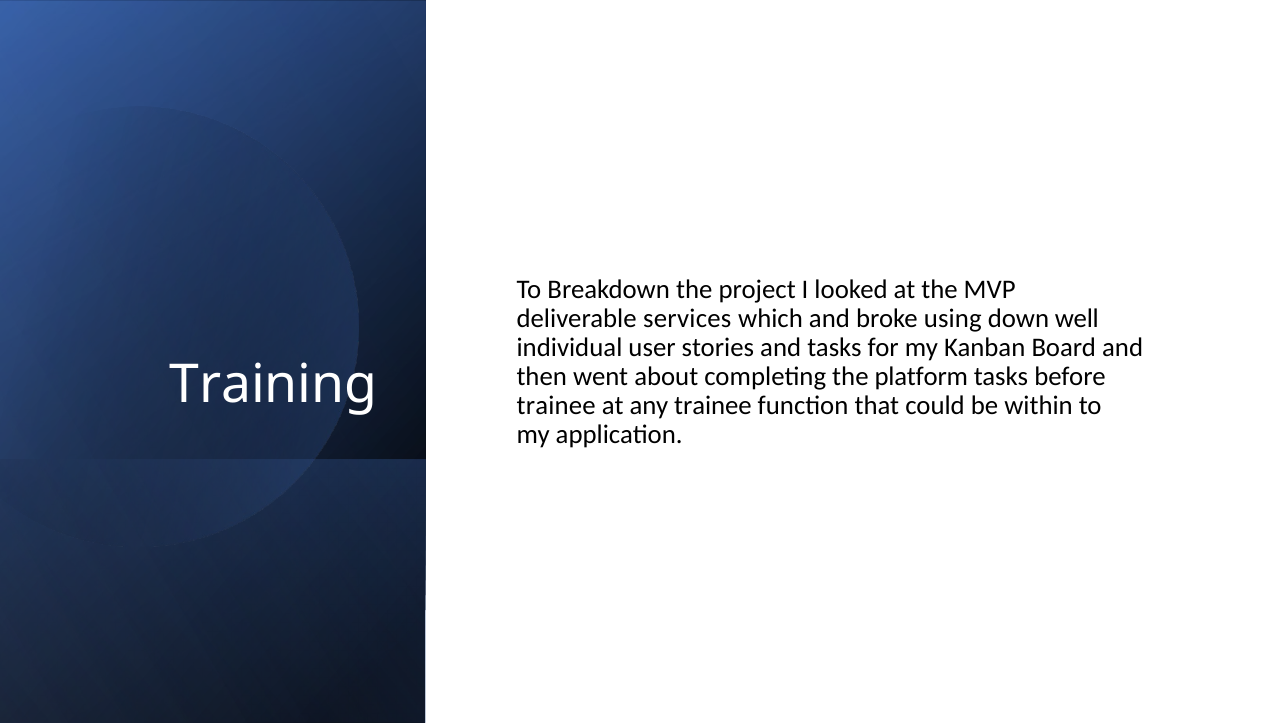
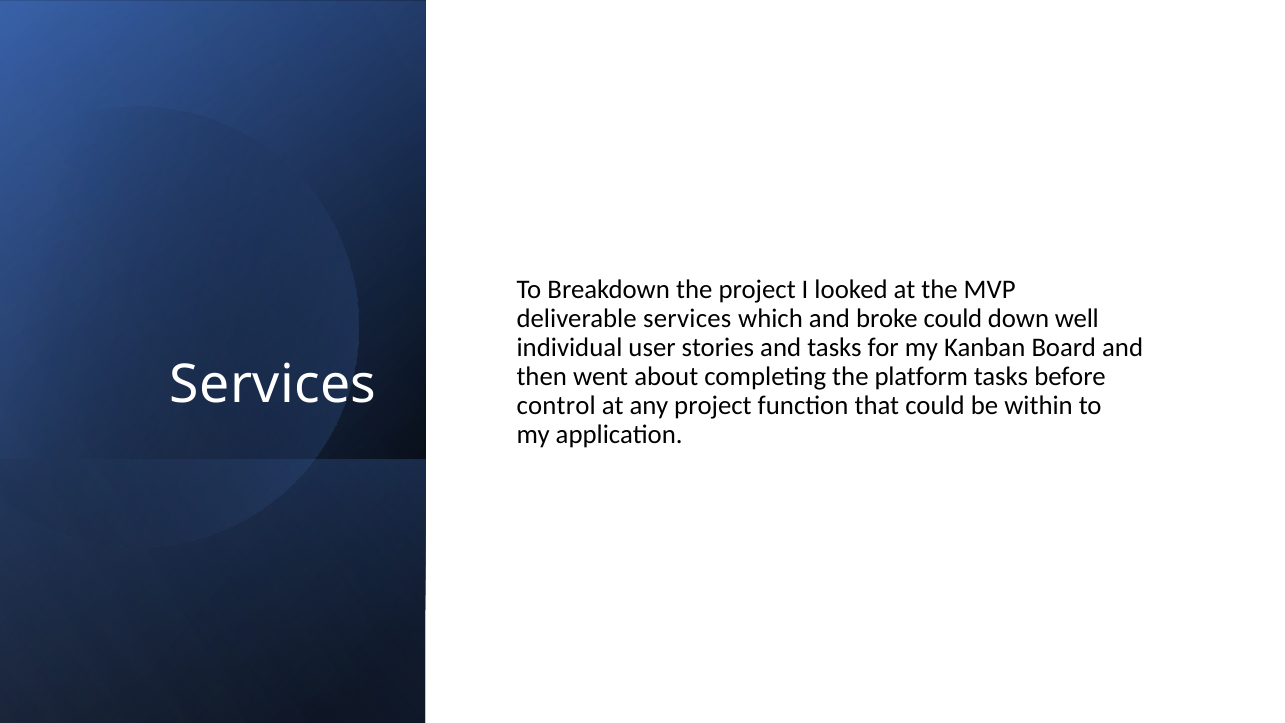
broke using: using -> could
Training at (273, 385): Training -> Services
trainee at (556, 406): trainee -> control
any trainee: trainee -> project
